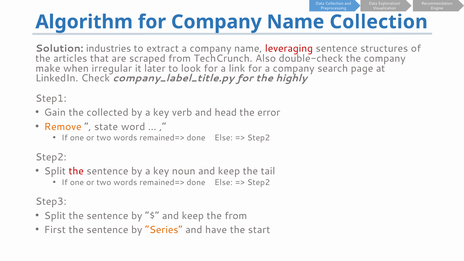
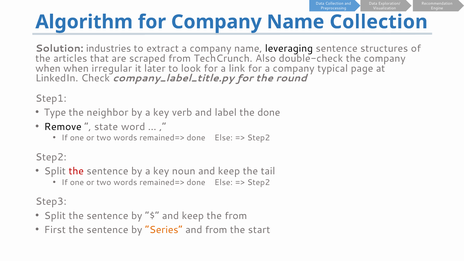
leveraging colour: red -> black
make at (48, 68): make -> when
search: search -> typical
highly: highly -> round
Gain: Gain -> Type
collected: collected -> neighbor
head: head -> label
the error: error -> done
Remove colour: orange -> black
and have: have -> from
